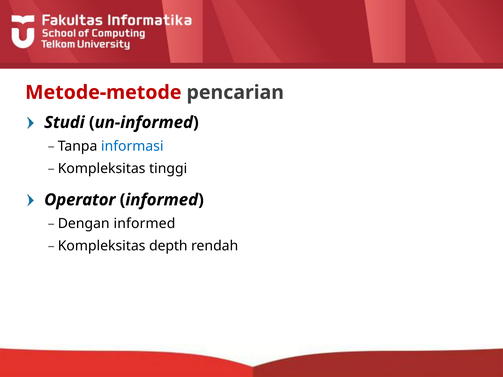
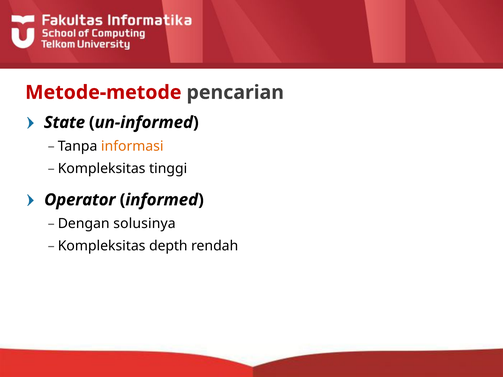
Studi: Studi -> State
informasi colour: blue -> orange
Dengan informed: informed -> solusinya
